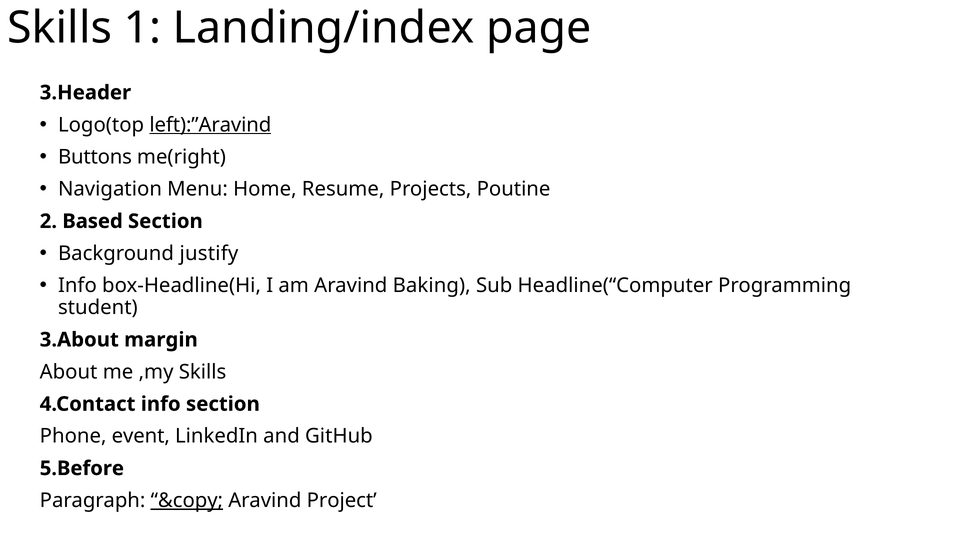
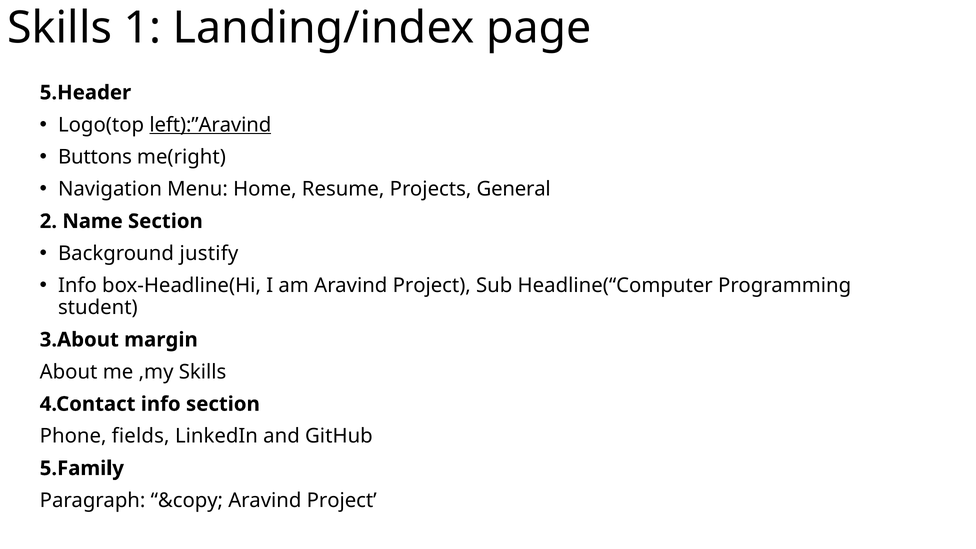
3.Header: 3.Header -> 5.Header
Poutine: Poutine -> General
Based: Based -> Name
am Aravind Baking: Baking -> Project
event: event -> fields
5.Before: 5.Before -> 5.Family
&copy underline: present -> none
